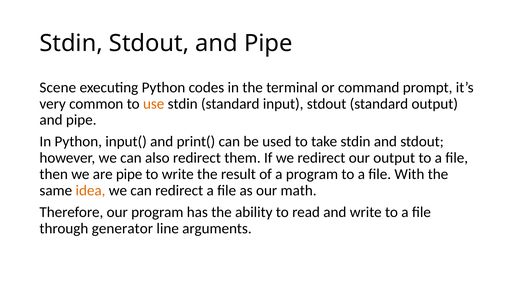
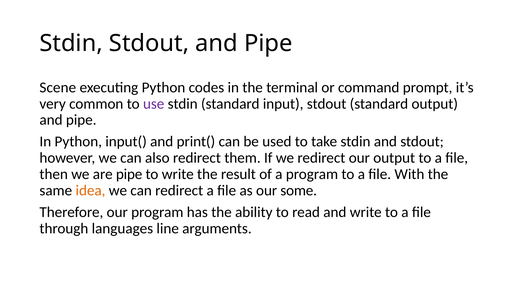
use colour: orange -> purple
math: math -> some
generator: generator -> languages
